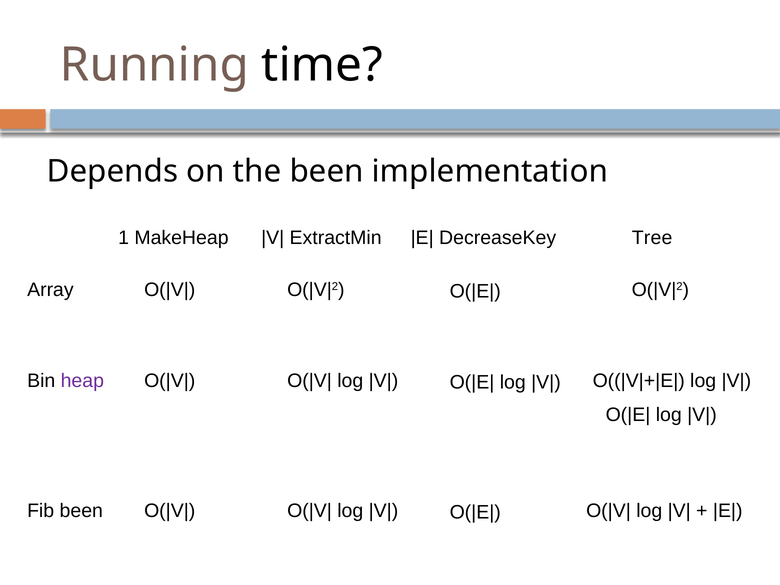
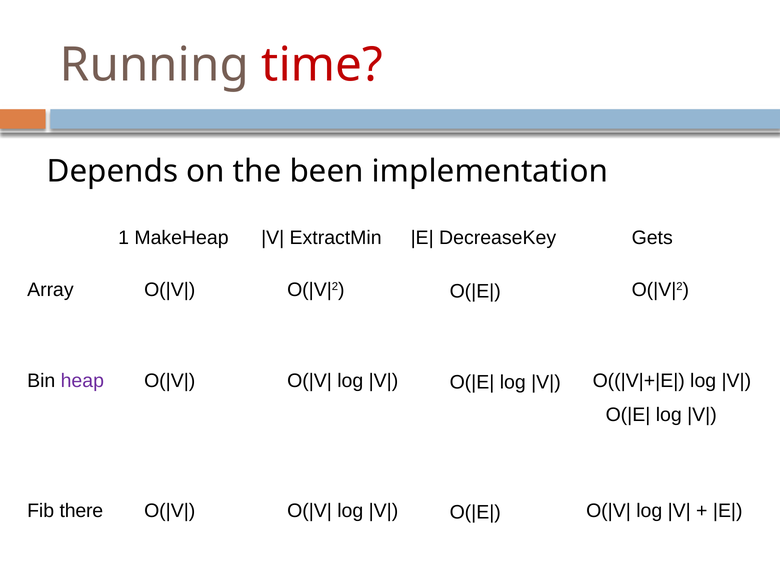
time colour: black -> red
Tree: Tree -> Gets
Fib been: been -> there
